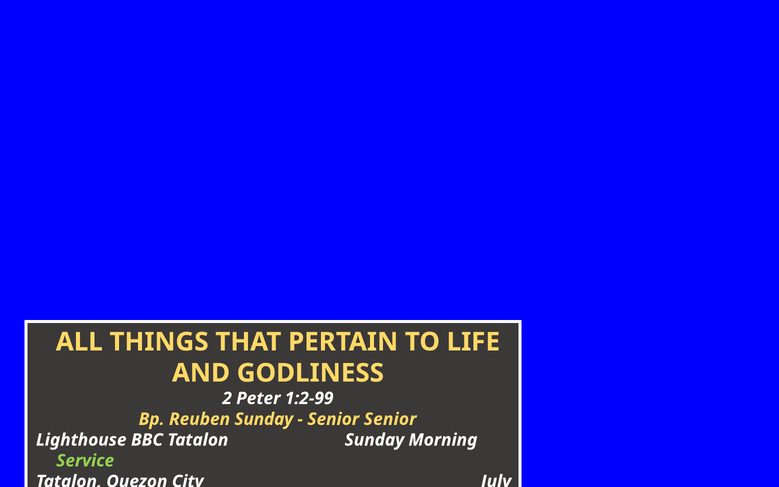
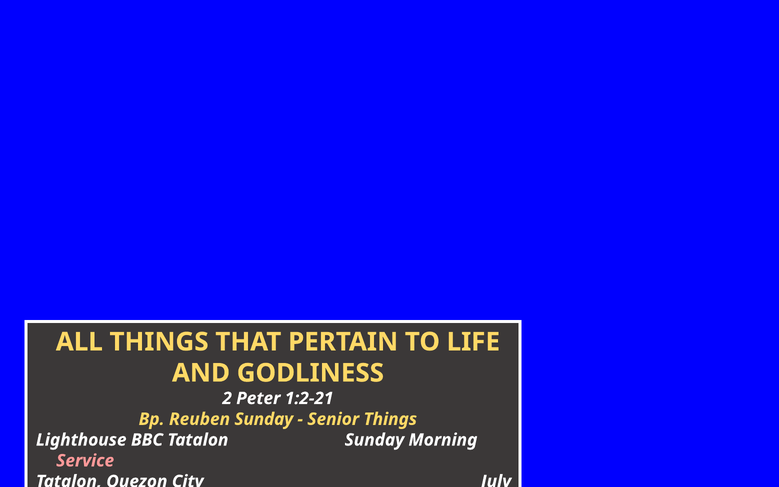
1:2-99: 1:2-99 -> 1:2-21
Senior Senior: Senior -> Things
Service colour: light green -> pink
